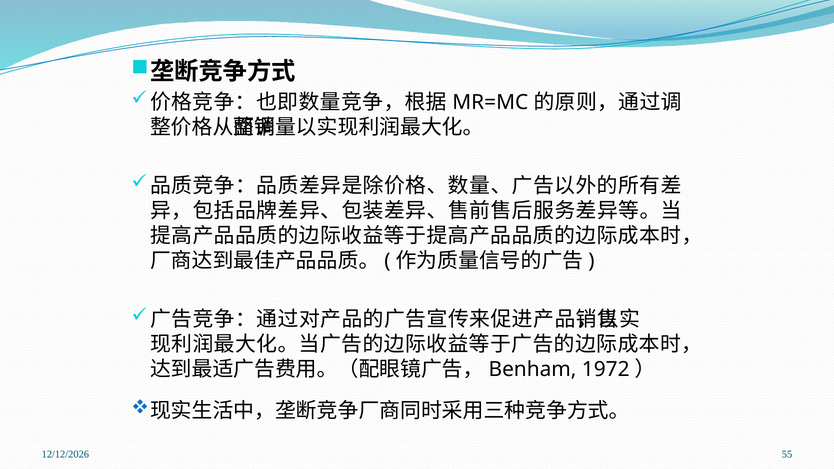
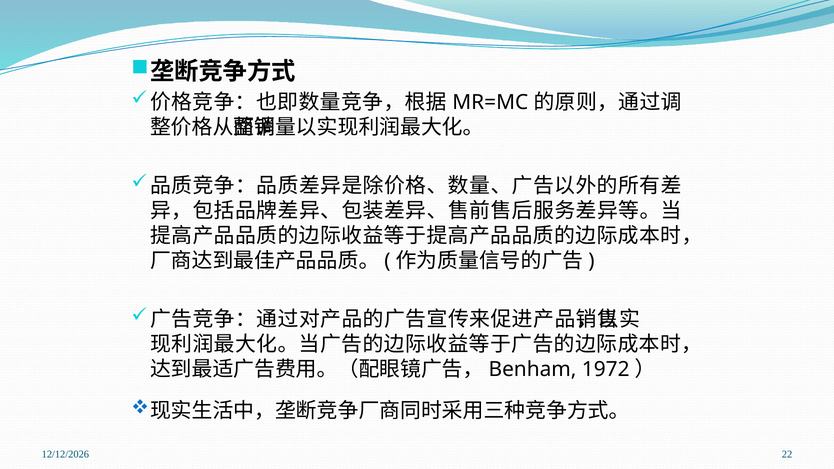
55: 55 -> 22
